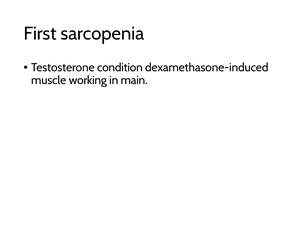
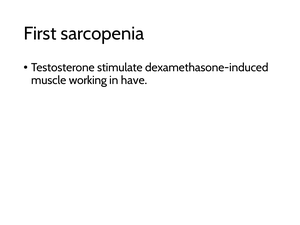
condition: condition -> stimulate
main: main -> have
